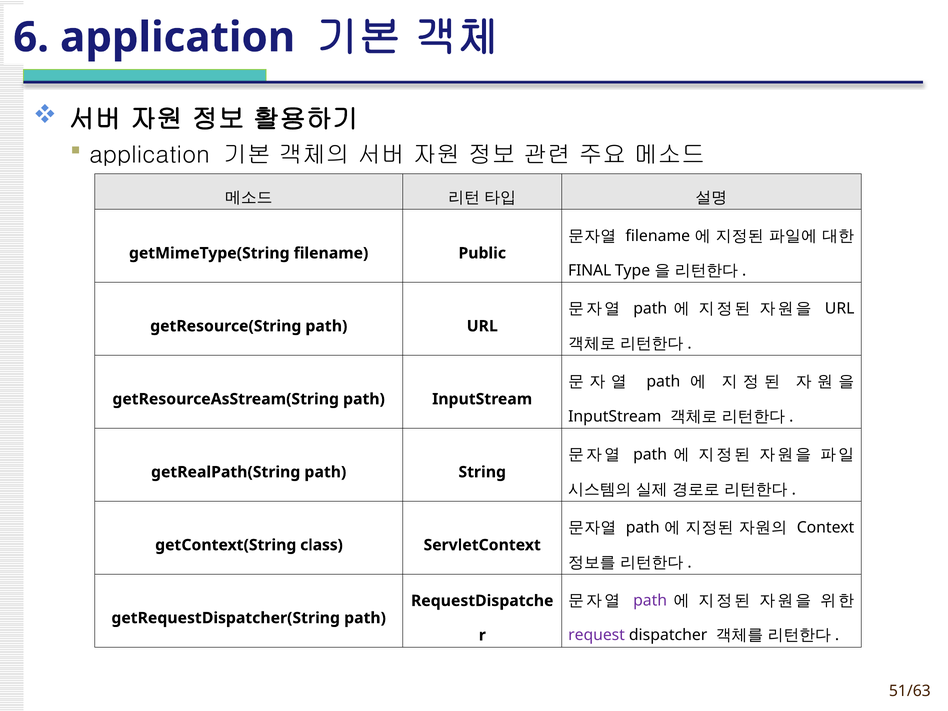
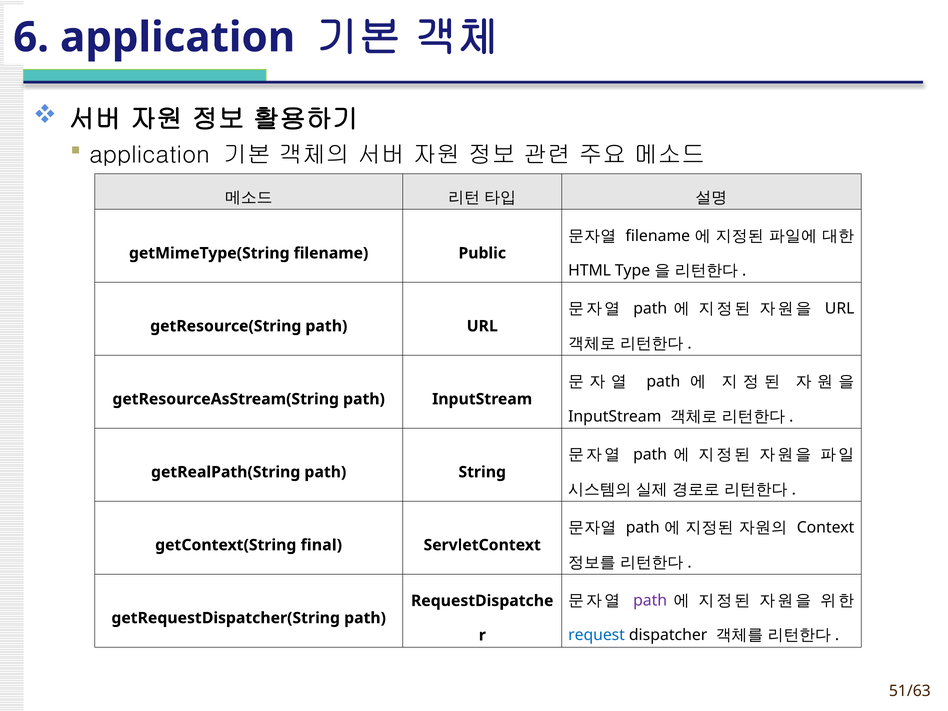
FINAL: FINAL -> HTML
class: class -> final
request colour: purple -> blue
